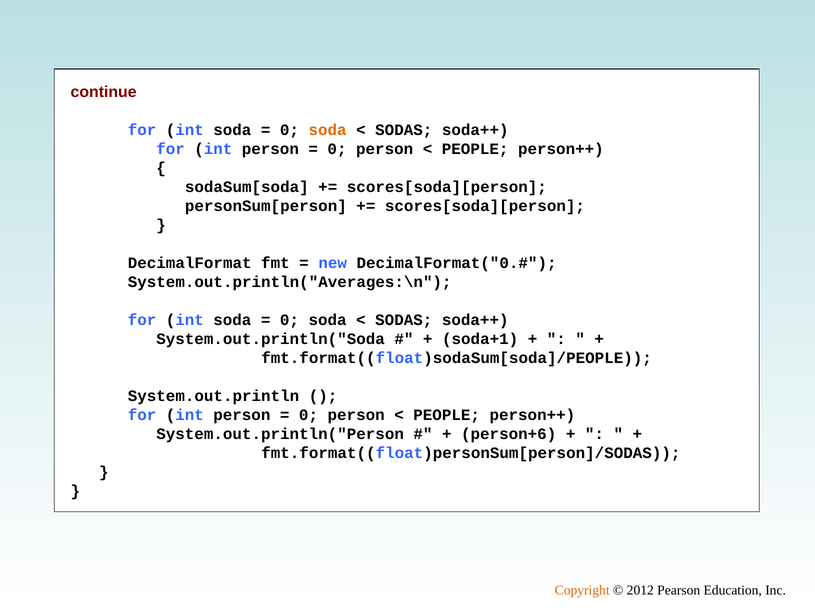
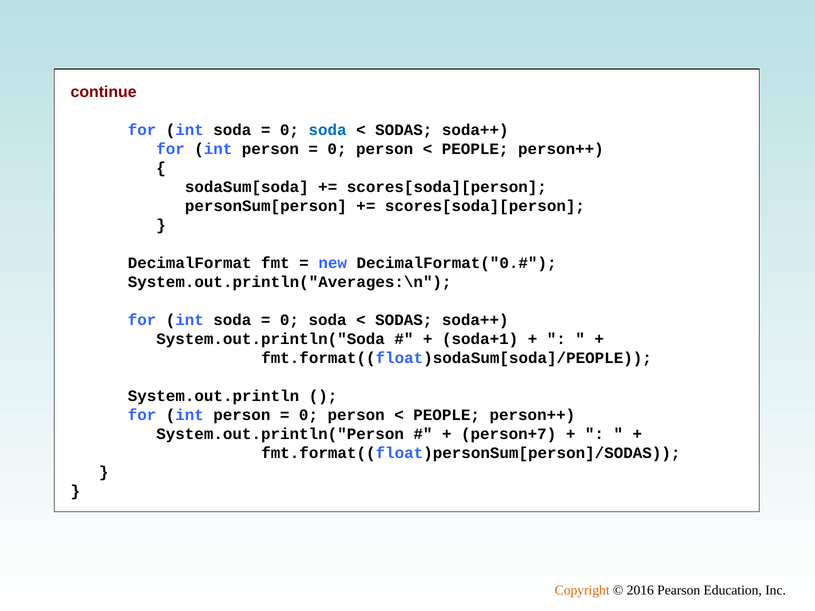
soda at (328, 130) colour: orange -> blue
person+6: person+6 -> person+7
2012: 2012 -> 2016
